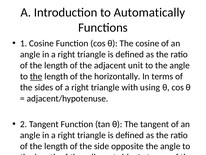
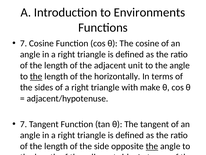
Automatically: Automatically -> Environments
1 at (24, 43): 1 -> 7
with using: using -> make
2 at (24, 124): 2 -> 7
the at (152, 146) underline: none -> present
